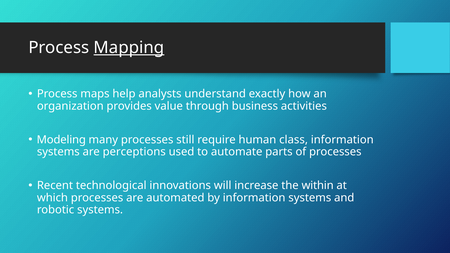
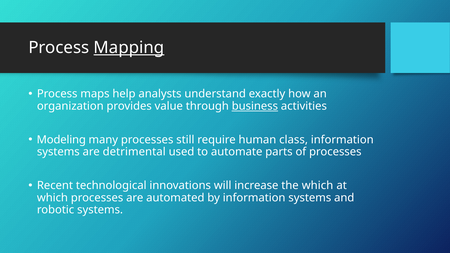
business underline: none -> present
perceptions: perceptions -> detrimental
the within: within -> which
